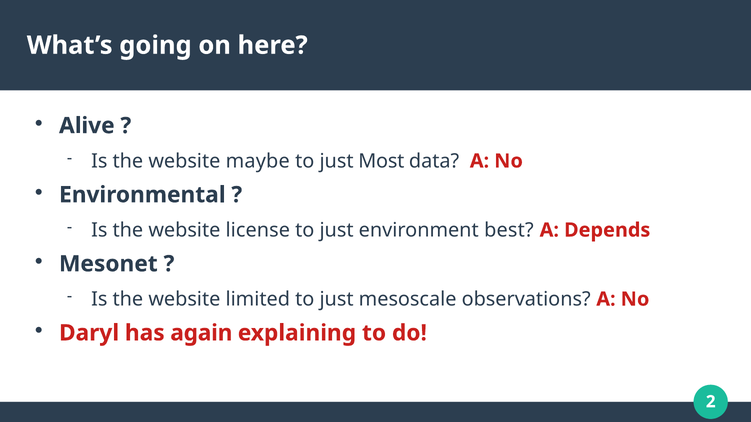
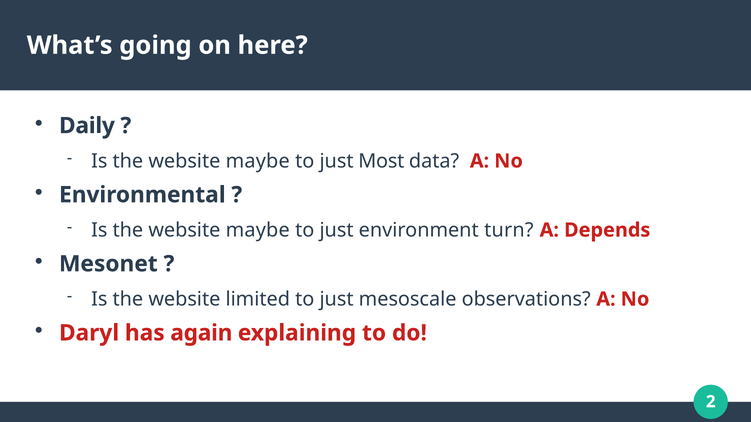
Alive: Alive -> Daily
license at (258, 230): license -> maybe
best: best -> turn
